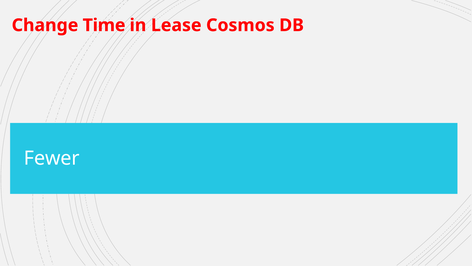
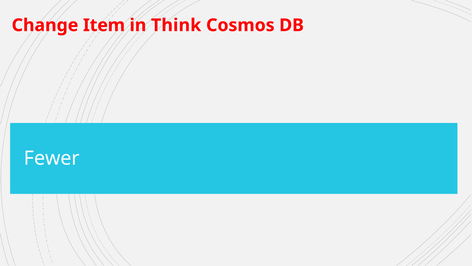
Time: Time -> Item
Lease: Lease -> Think
